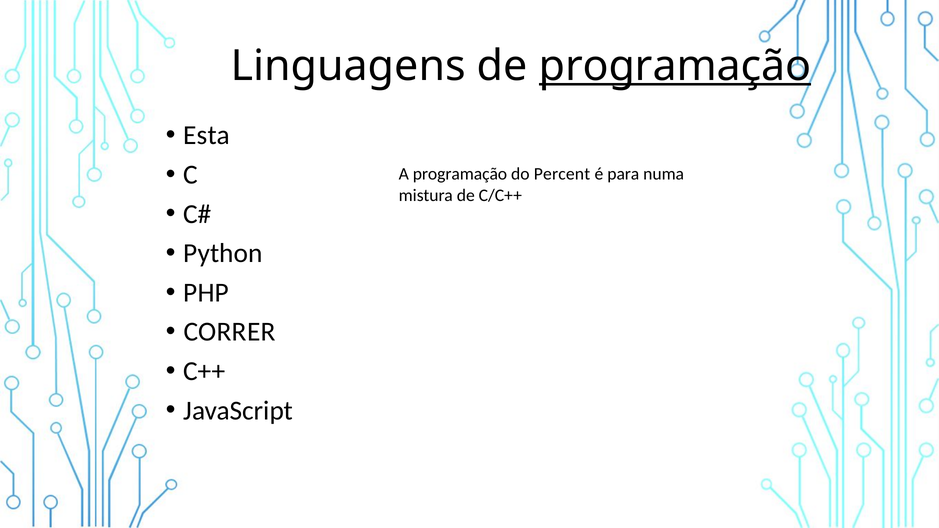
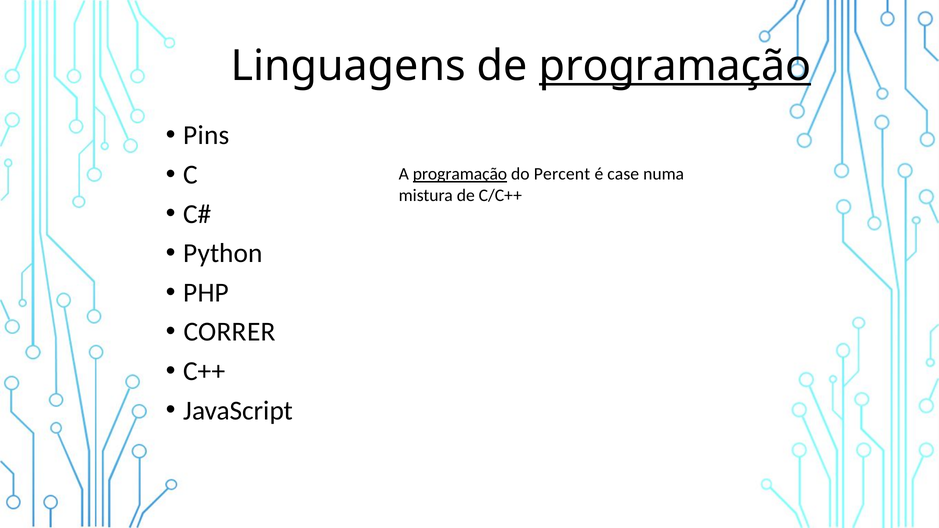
Esta: Esta -> Pins
programação at (460, 174) underline: none -> present
para: para -> case
